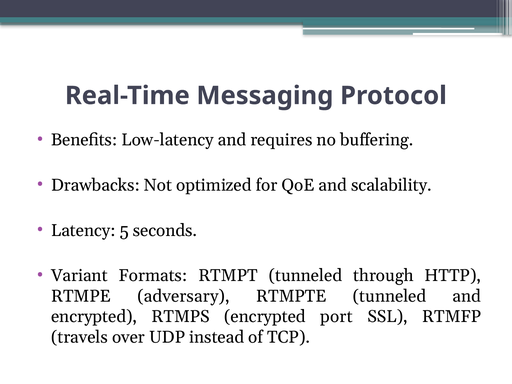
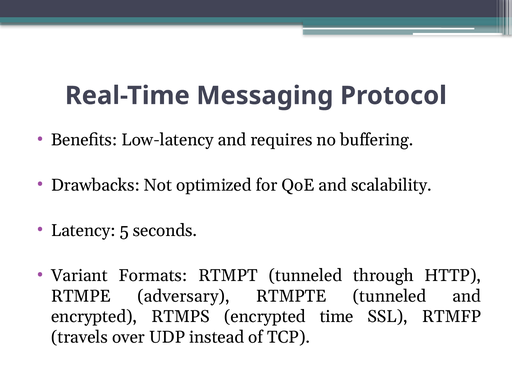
port: port -> time
